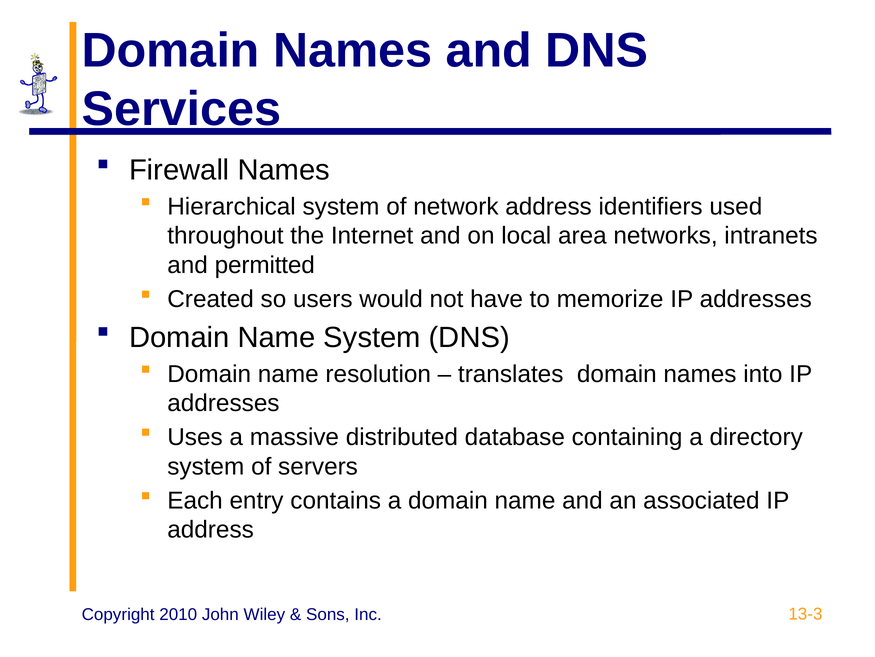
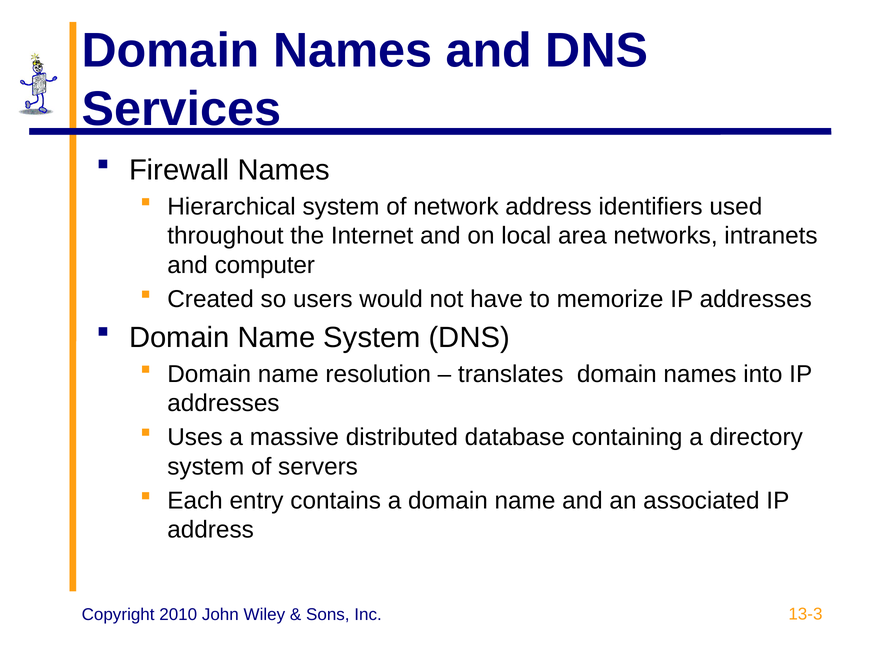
permitted: permitted -> computer
